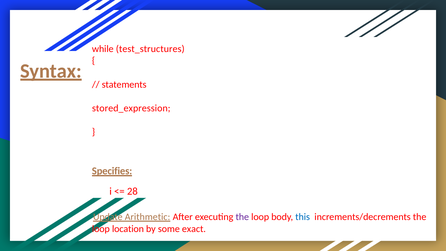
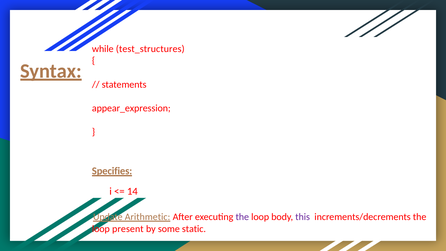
stored_expression: stored_expression -> appear_expression
28: 28 -> 14
this colour: blue -> purple
location: location -> present
exact: exact -> static
